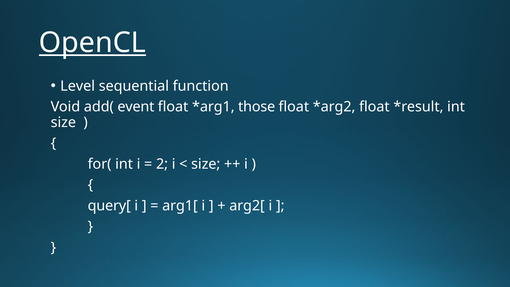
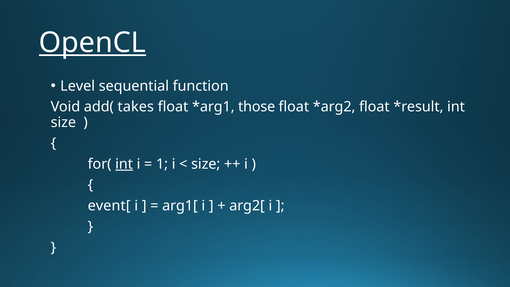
event: event -> takes
int at (124, 164) underline: none -> present
2: 2 -> 1
query[: query[ -> event[
